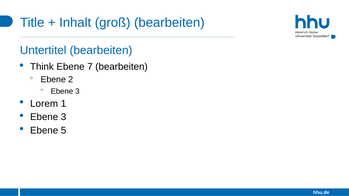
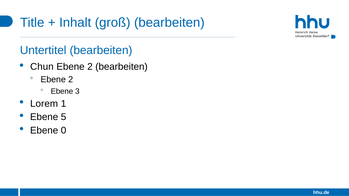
Think: Think -> Chun
7 at (90, 67): 7 -> 2
3 at (64, 117): 3 -> 5
5: 5 -> 0
